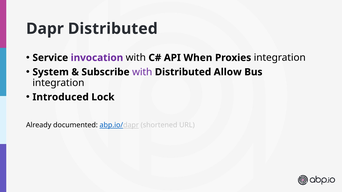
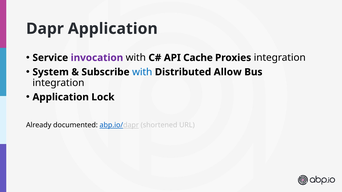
Dapr Distributed: Distributed -> Application
When: When -> Cache
with at (142, 72) colour: purple -> blue
Introduced at (61, 97): Introduced -> Application
